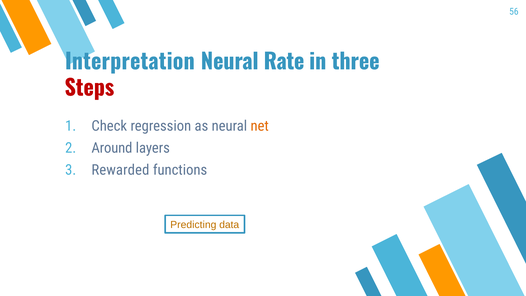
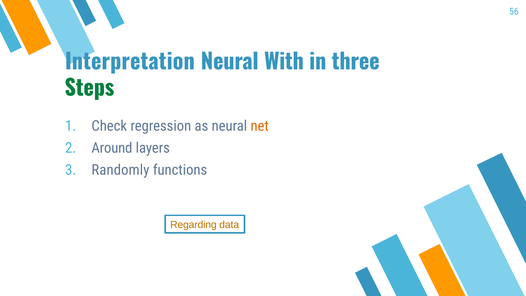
Rate: Rate -> With
Steps colour: red -> green
Rewarded: Rewarded -> Randomly
Predicting: Predicting -> Regarding
